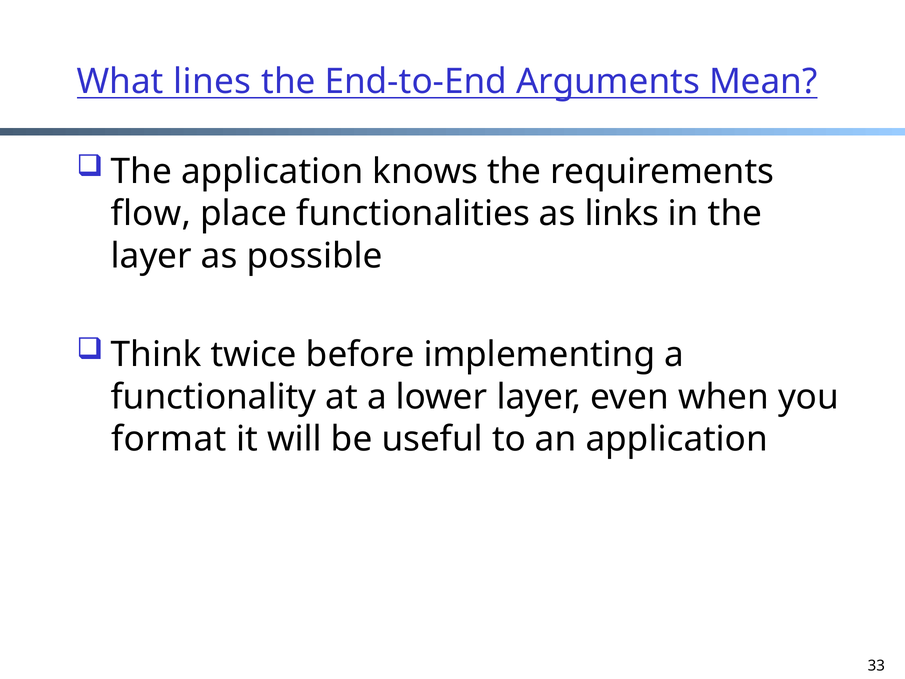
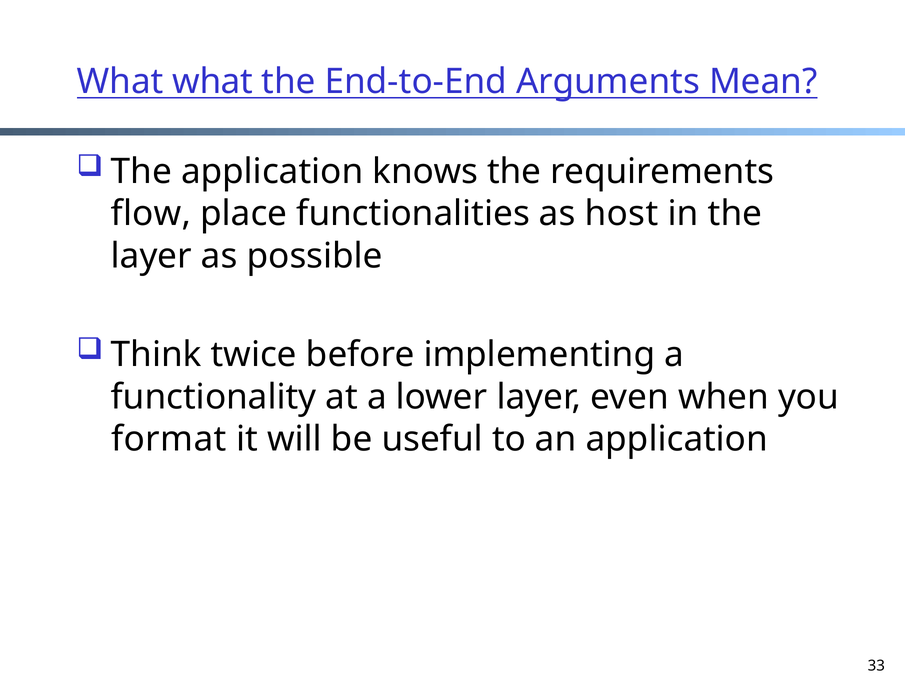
What lines: lines -> what
links: links -> host
